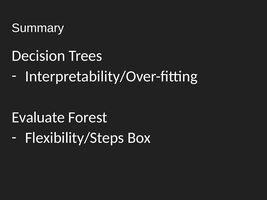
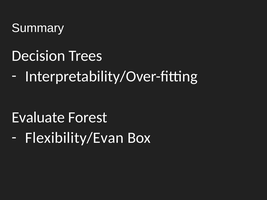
Flexibility/Steps: Flexibility/Steps -> Flexibility/Evan
